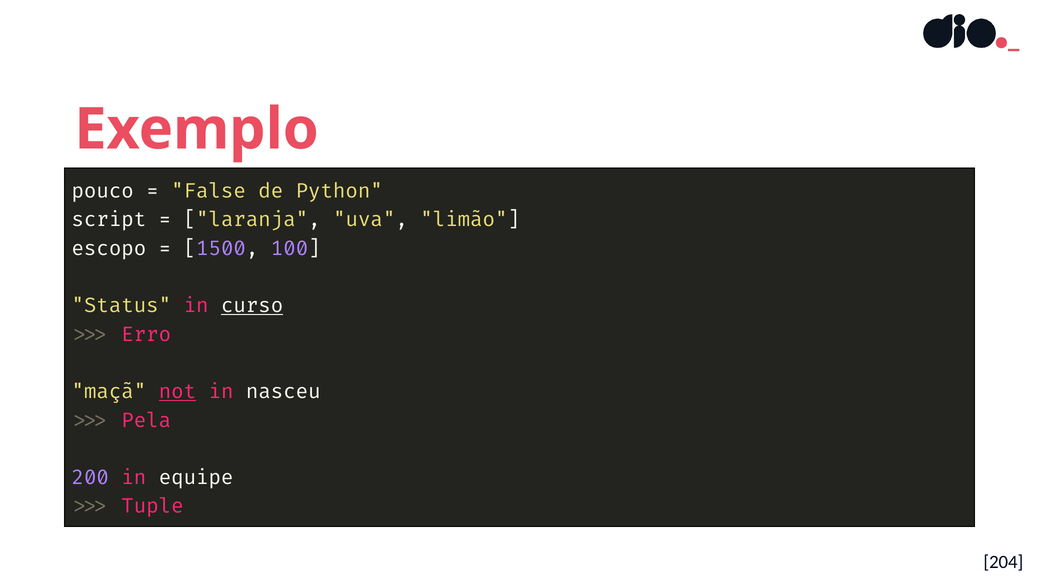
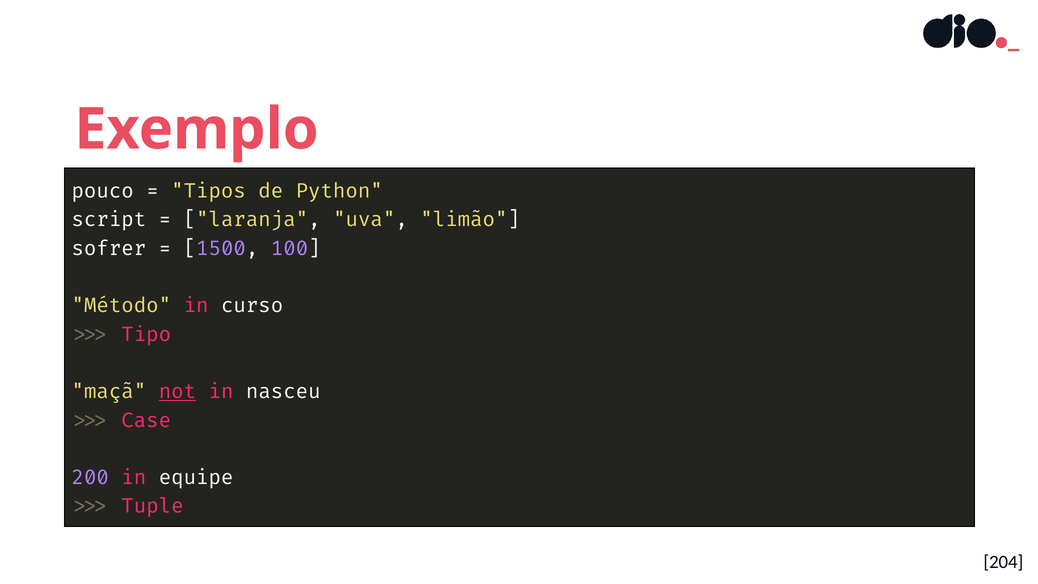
False: False -> Tipos
escopo: escopo -> sofrer
Status: Status -> Método
curso underline: present -> none
Erro: Erro -> Tipo
Pela: Pela -> Case
